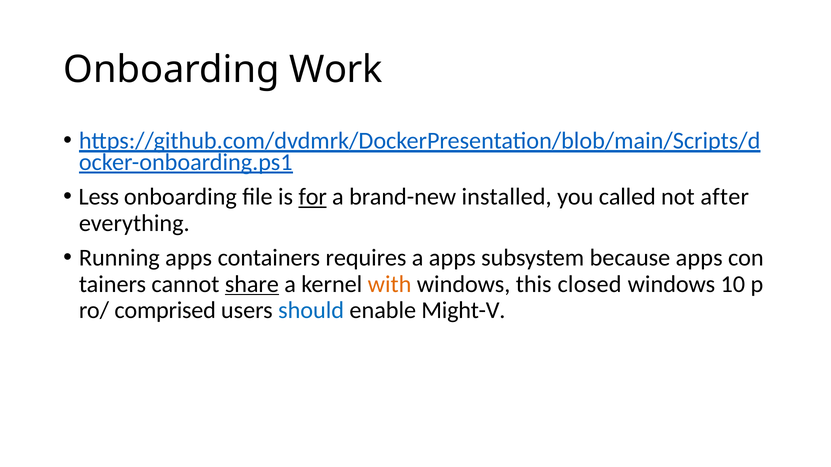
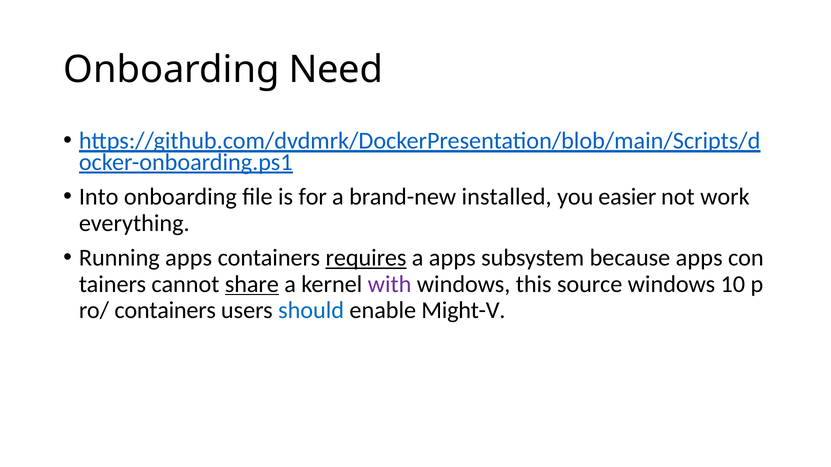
Work: Work -> Need
Less: Less -> Into
for underline: present -> none
called: called -> easier
after: after -> work
requires underline: none -> present
with colour: orange -> purple
closed: closed -> source
comprised at (165, 311): comprised -> containers
